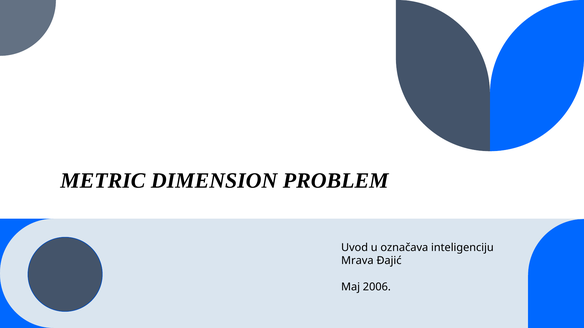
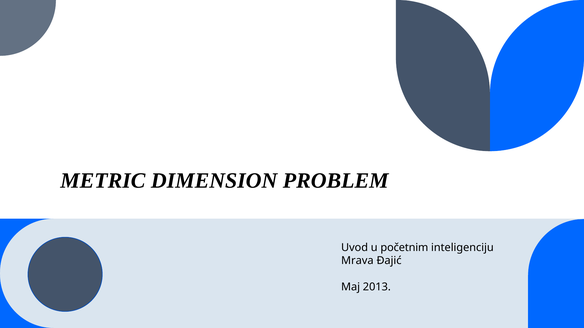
označava: označava -> početnim
2006: 2006 -> 2013
